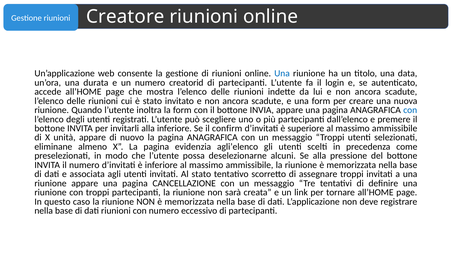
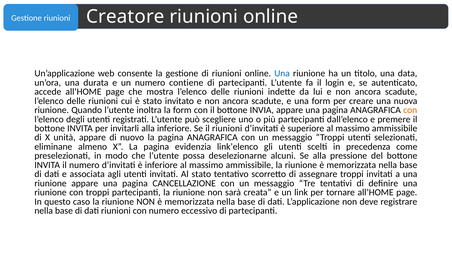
creatorid: creatorid -> contiene
con at (410, 110) colour: blue -> orange
il confirm: confirm -> riunioni
agli’elenco: agli’elenco -> link’elenco
